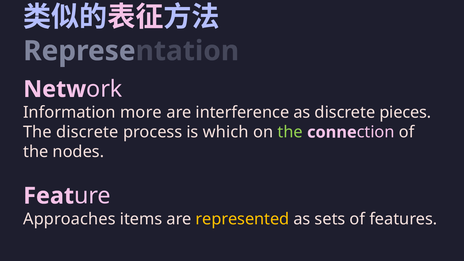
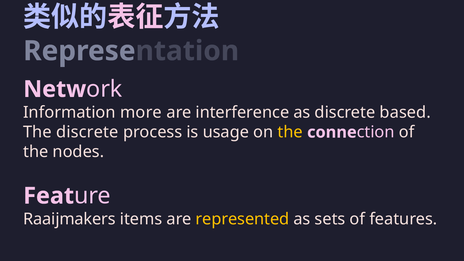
pieces: pieces -> based
which: which -> usage
the at (290, 132) colour: light green -> yellow
Approaches: Approaches -> Raaijmakers
